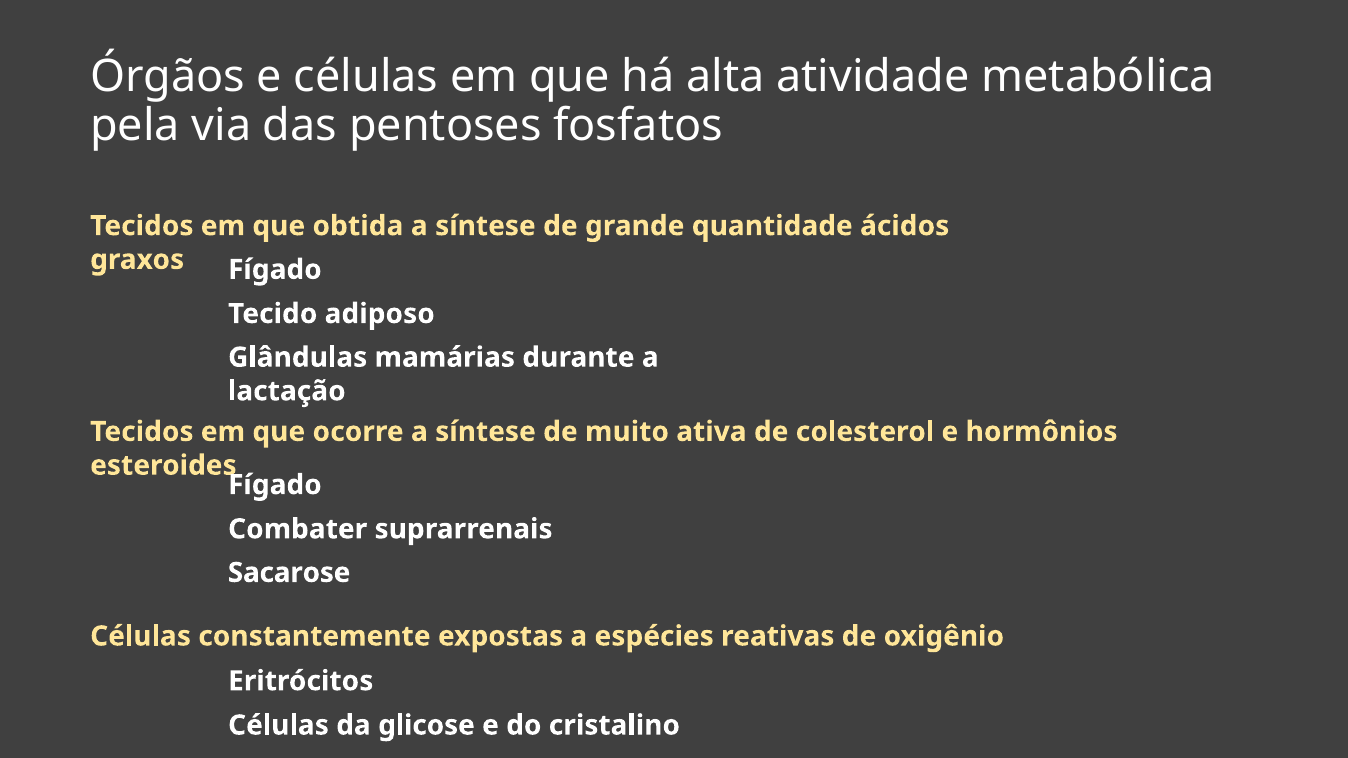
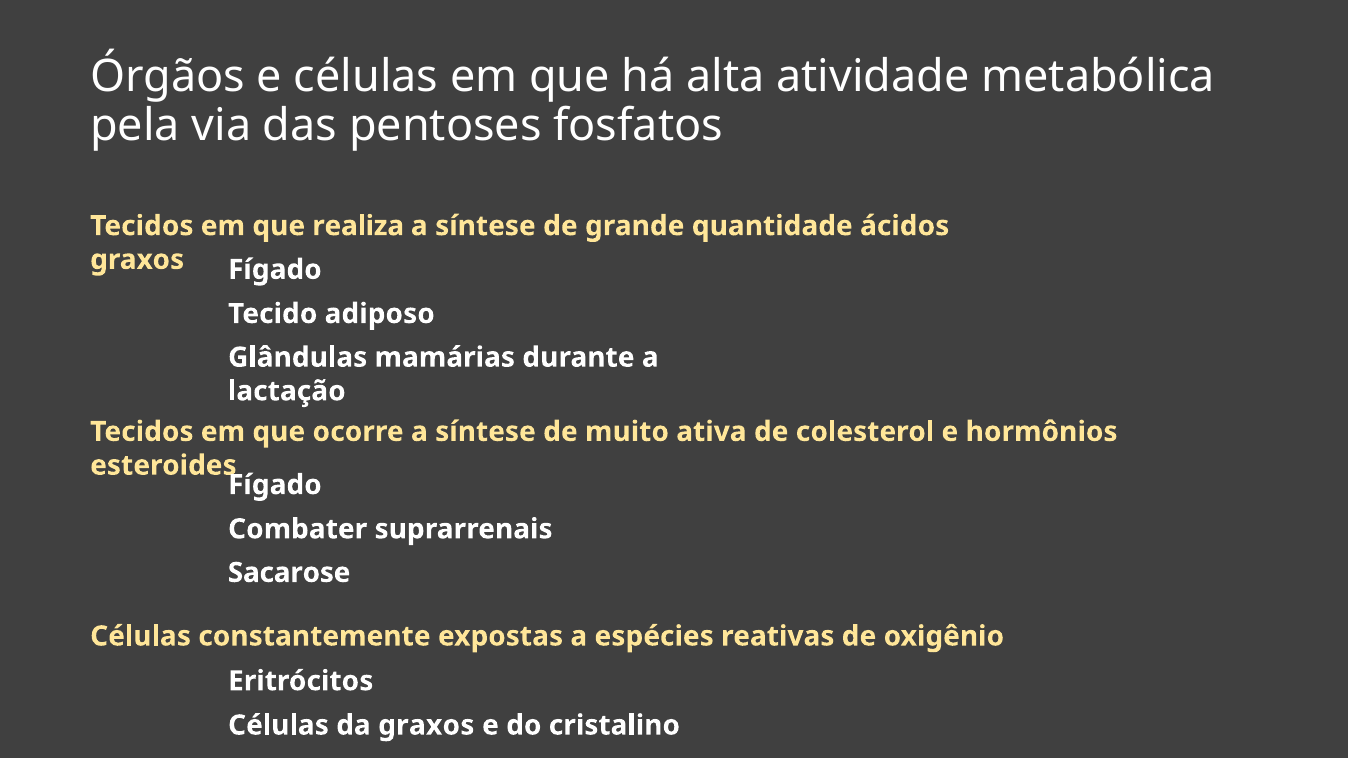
obtida: obtida -> realiza
da glicose: glicose -> graxos
